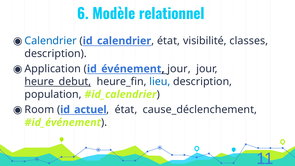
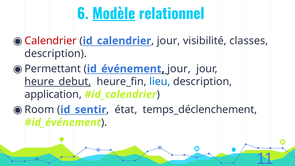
Modèle underline: none -> present
Calendrier colour: blue -> red
état at (169, 41): état -> jour
Application: Application -> Permettant
population: population -> application
id_actuel: id_actuel -> id_sentir
cause_déclenchement: cause_déclenchement -> temps_déclenchement
